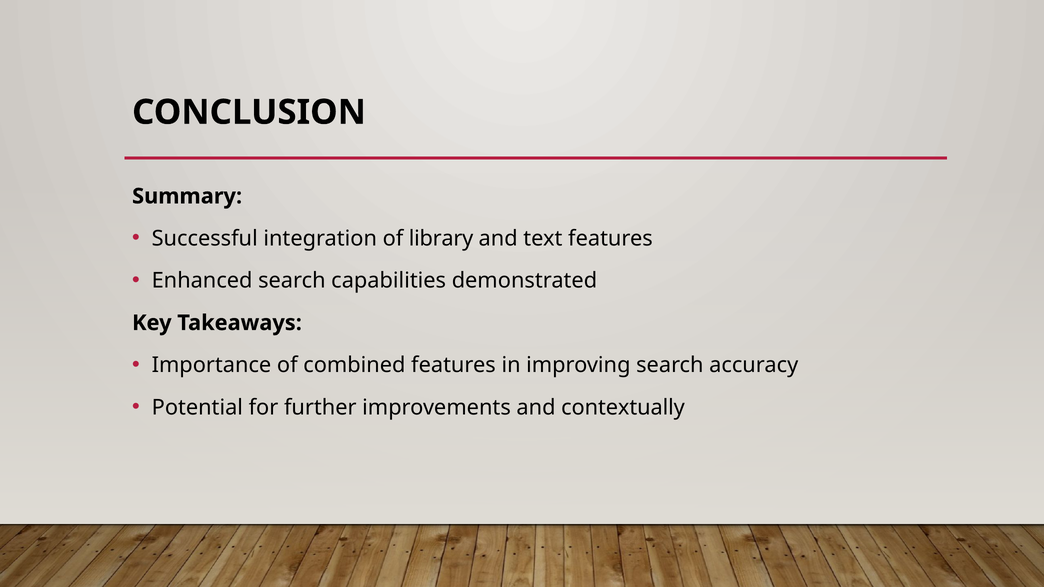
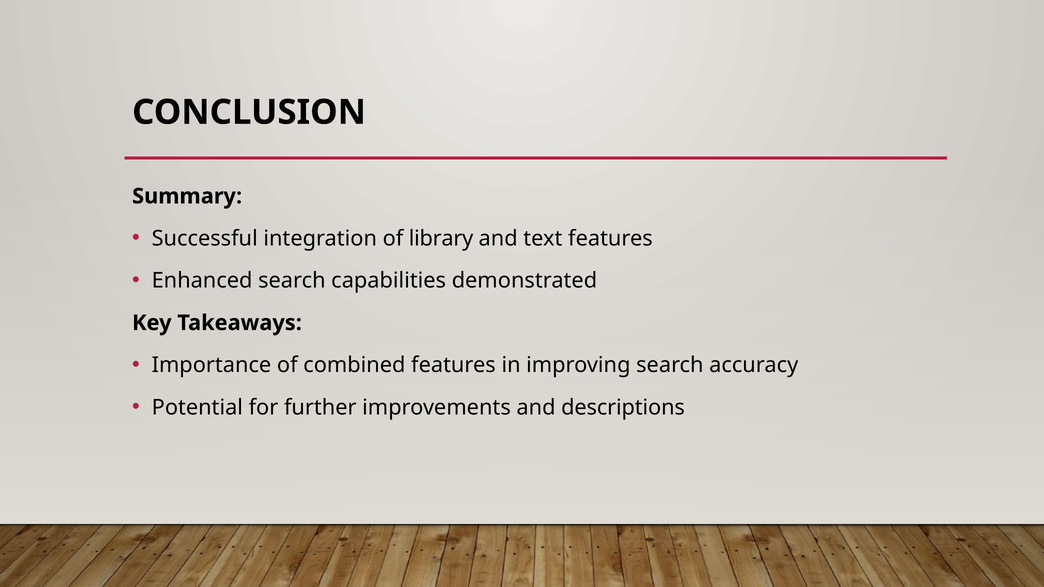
contextually: contextually -> descriptions
